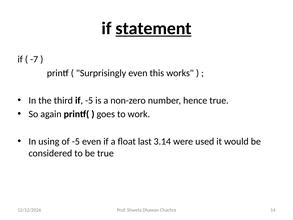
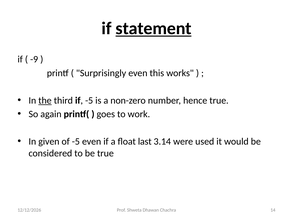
-7: -7 -> -9
the underline: none -> present
using: using -> given
